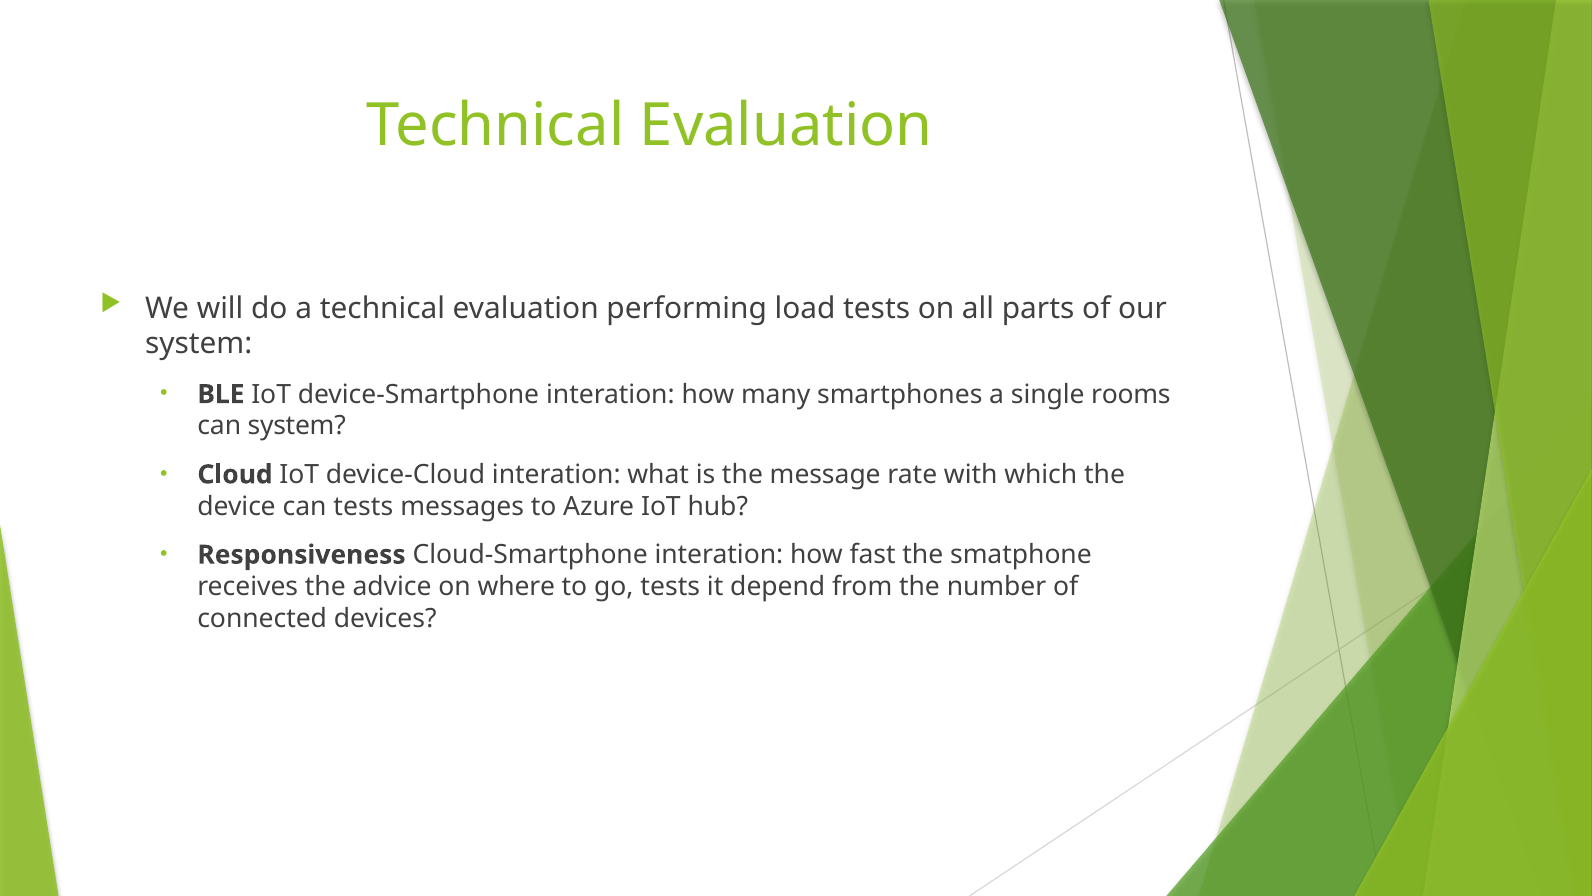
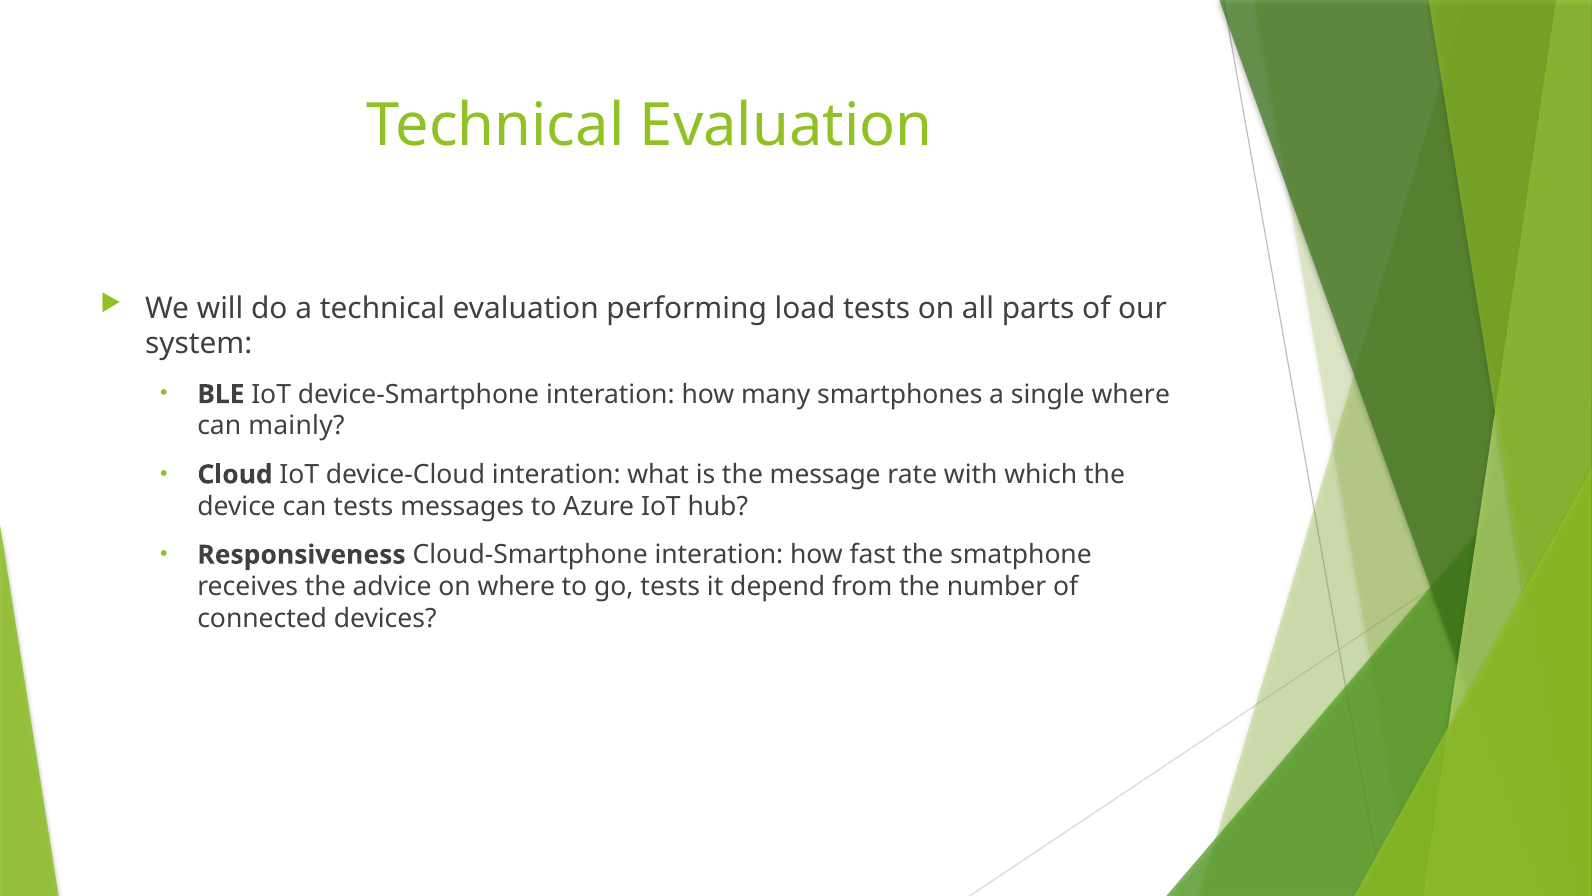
single rooms: rooms -> where
can system: system -> mainly
